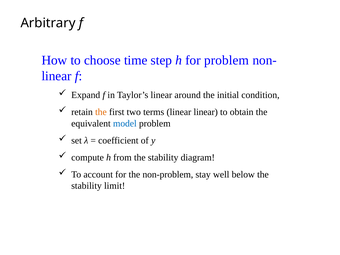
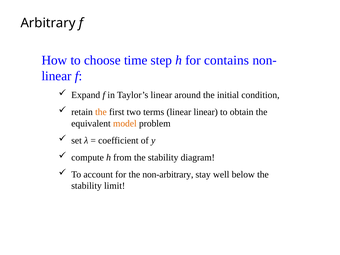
for problem: problem -> contains
model colour: blue -> orange
non-problem: non-problem -> non-arbitrary
